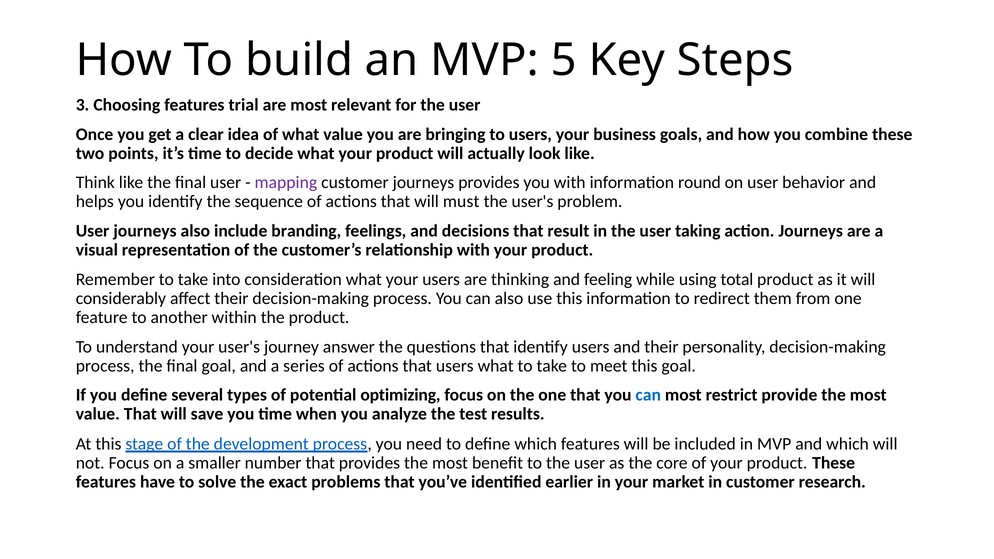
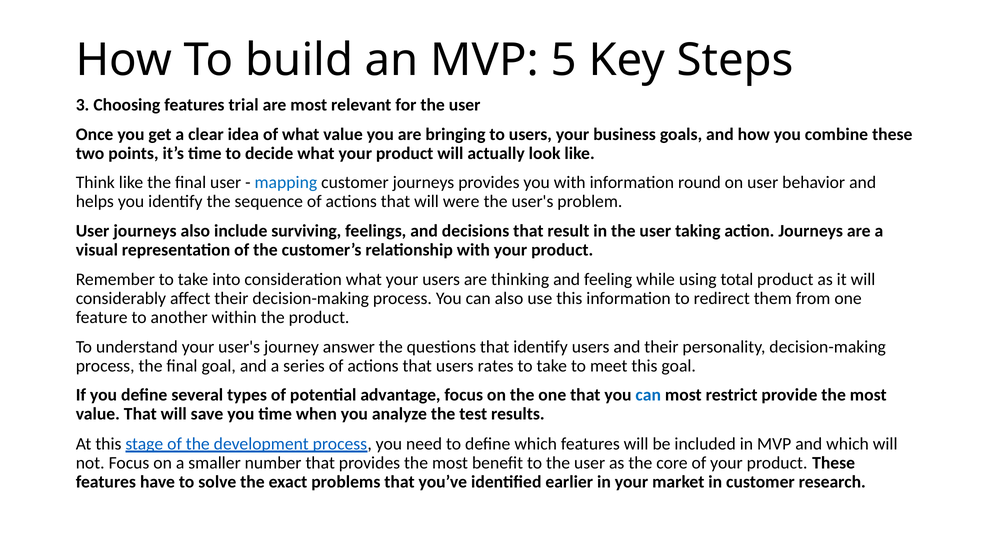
mapping colour: purple -> blue
must: must -> were
branding: branding -> surviving
users what: what -> rates
optimizing: optimizing -> advantage
